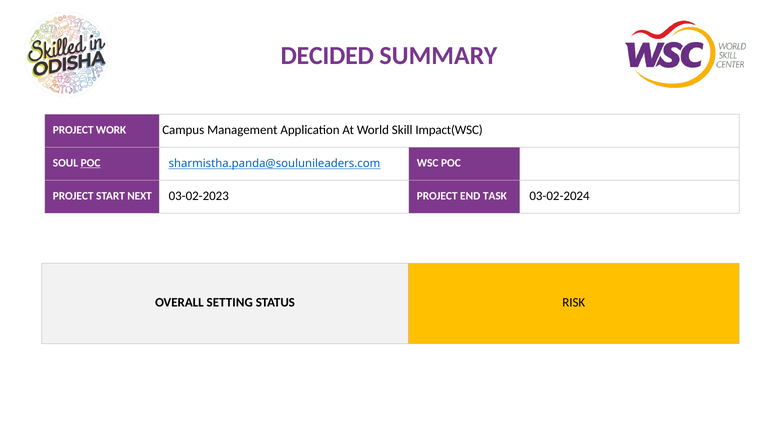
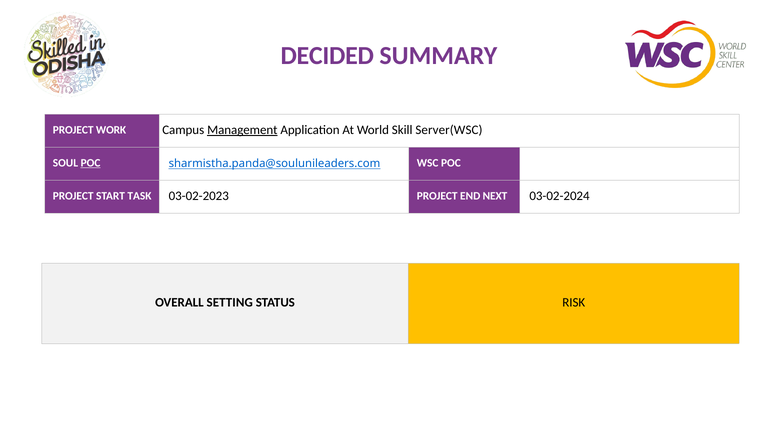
Management underline: none -> present
Impact(WSC: Impact(WSC -> Server(WSC
NEXT: NEXT -> TASK
TASK: TASK -> NEXT
